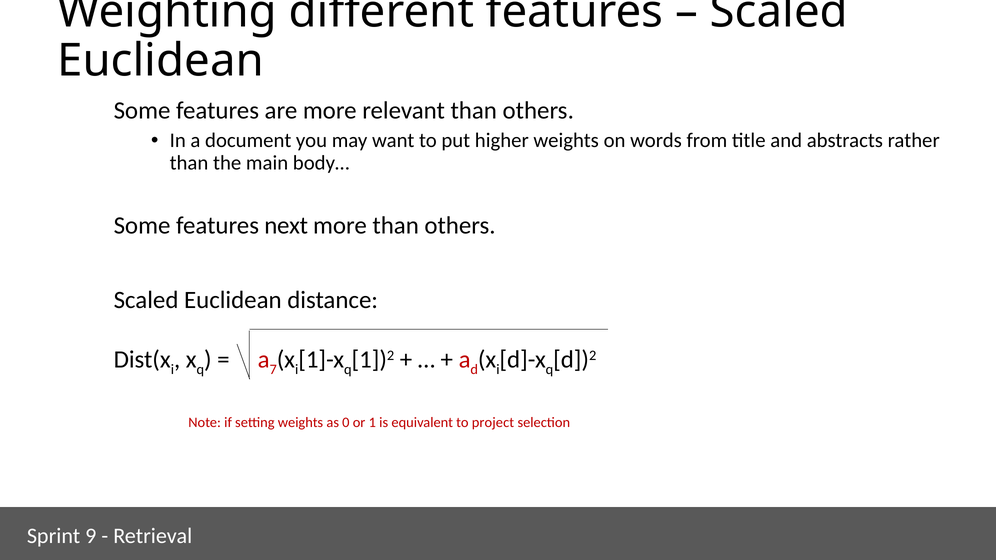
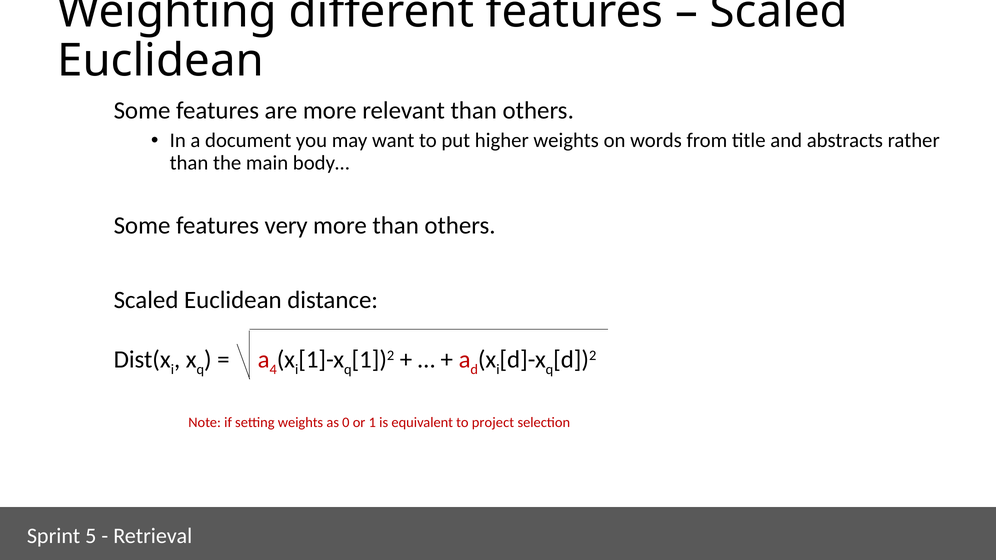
next: next -> very
7: 7 -> 4
9: 9 -> 5
